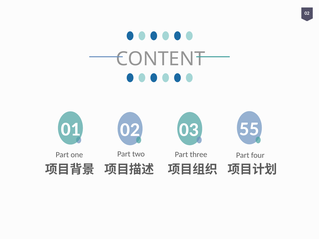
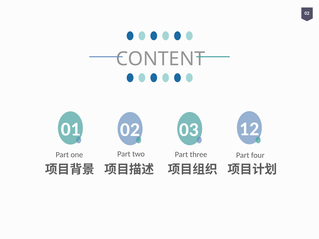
55: 55 -> 12
